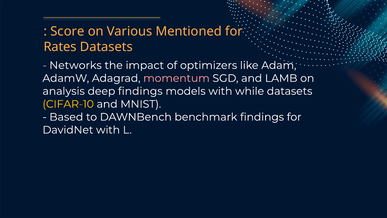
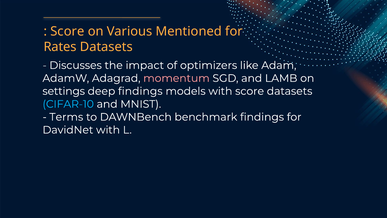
Networks: Networks -> Discusses
analysis: analysis -> settings
with while: while -> score
CIFAR-10 colour: yellow -> light blue
Based: Based -> Terms
